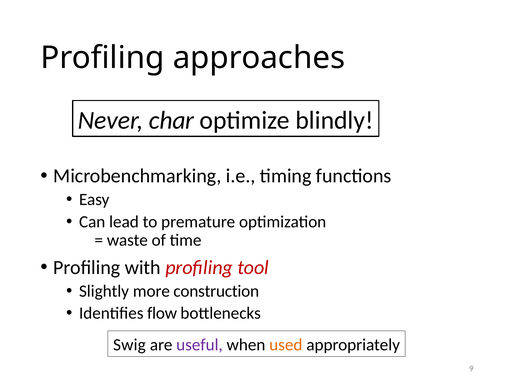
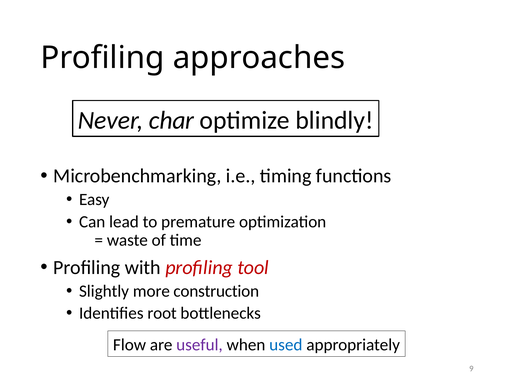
flow: flow -> root
Swig: Swig -> Flow
used colour: orange -> blue
